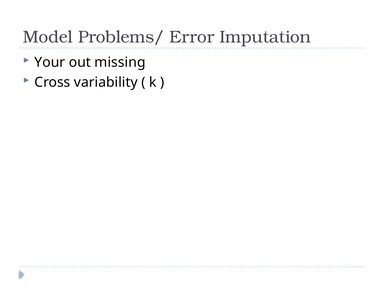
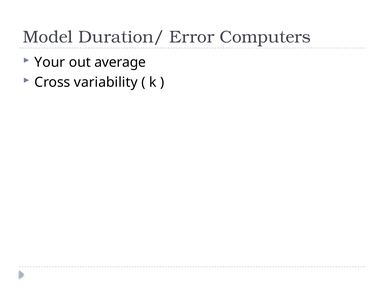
Problems/: Problems/ -> Duration/
Imputation: Imputation -> Computers
missing: missing -> average
